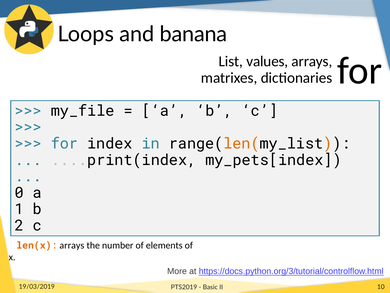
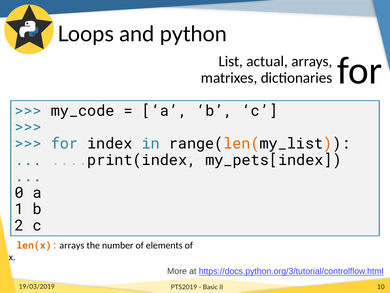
banana: banana -> python
values: values -> actual
my_file: my_file -> my_code
